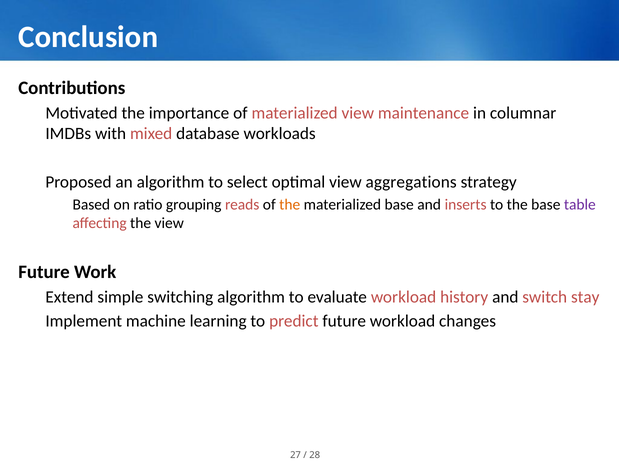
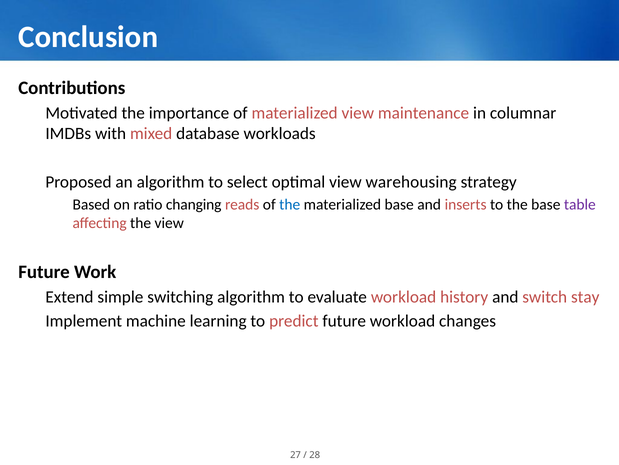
aggregations: aggregations -> warehousing
grouping: grouping -> changing
the at (290, 204) colour: orange -> blue
